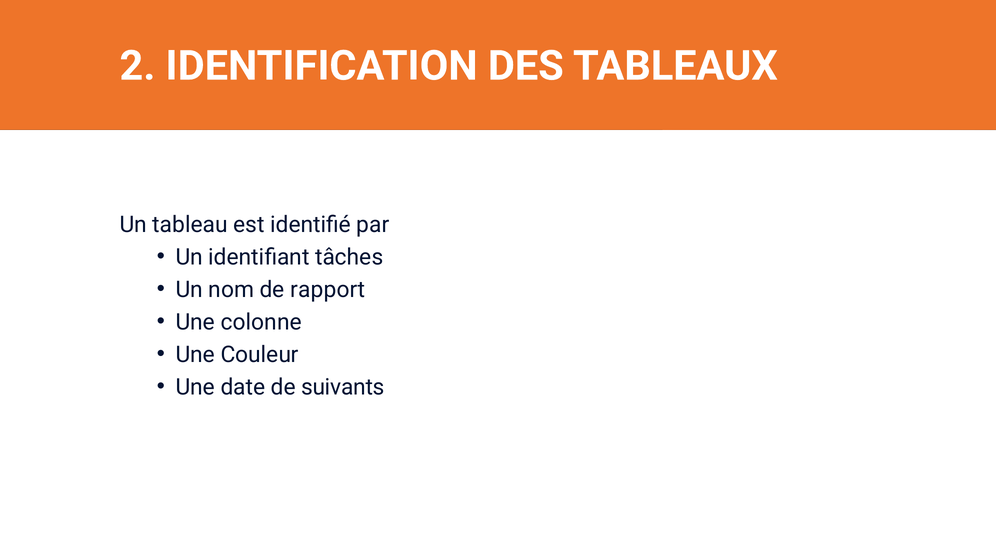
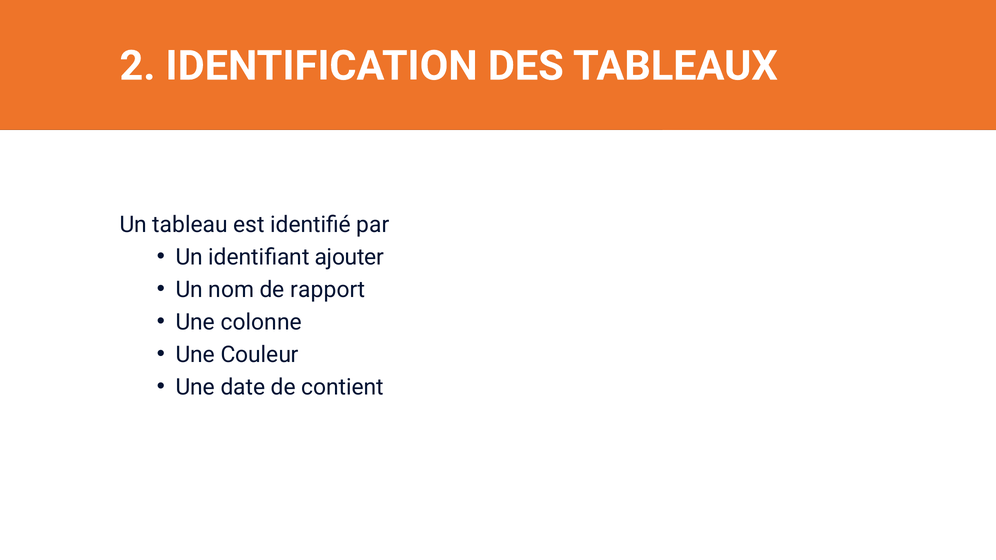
tâches: tâches -> ajouter
suivants: suivants -> contient
